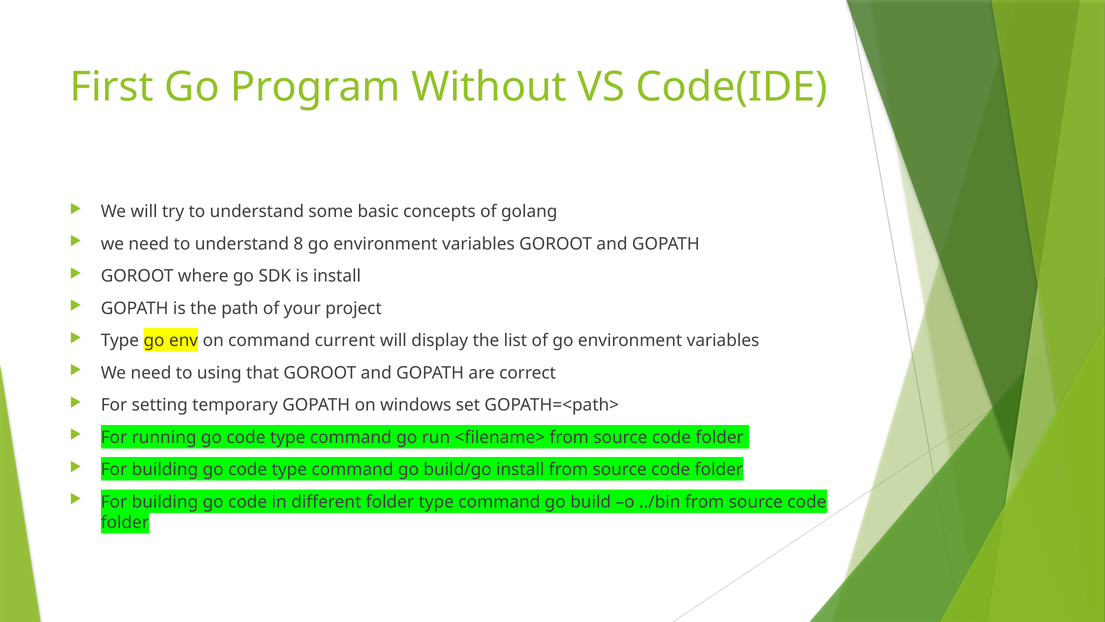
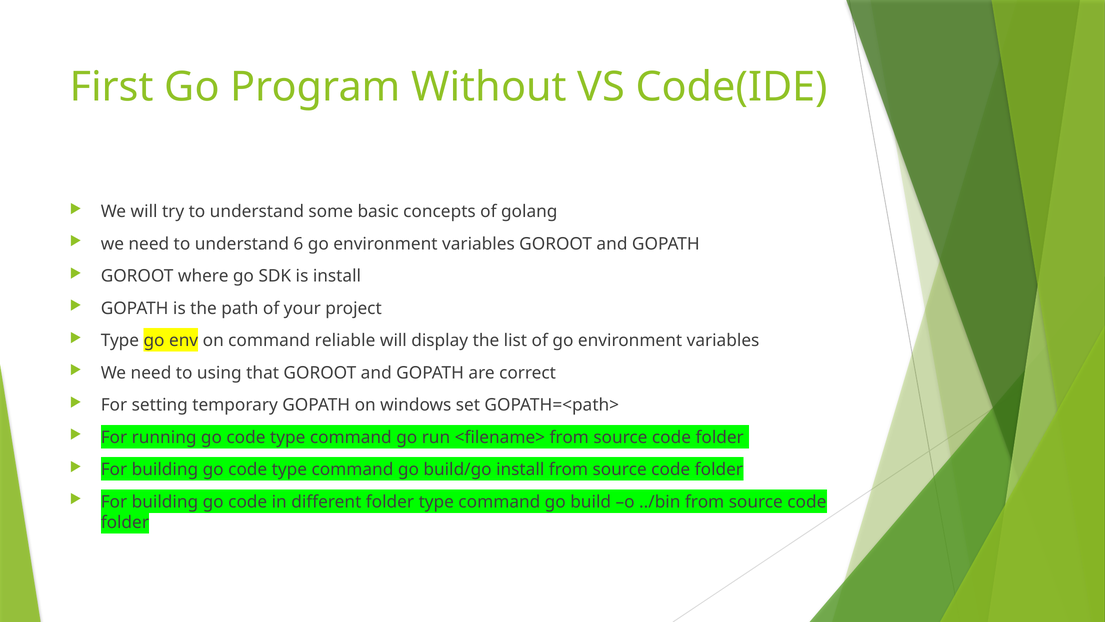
8: 8 -> 6
current: current -> reliable
